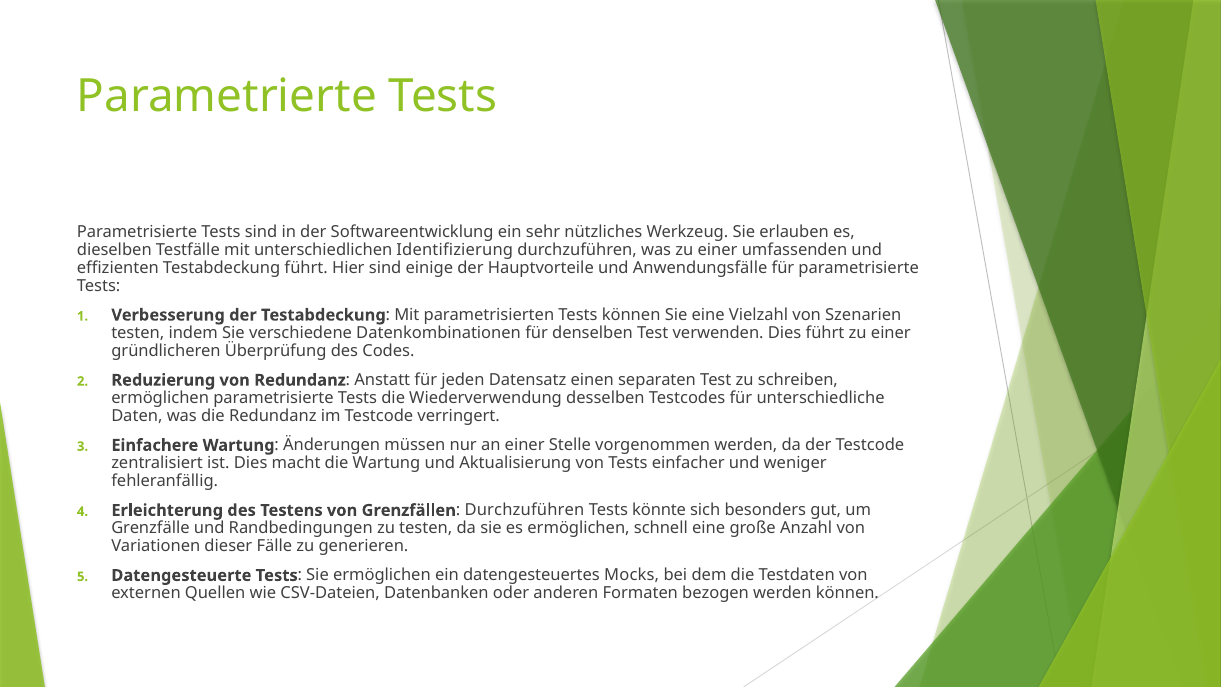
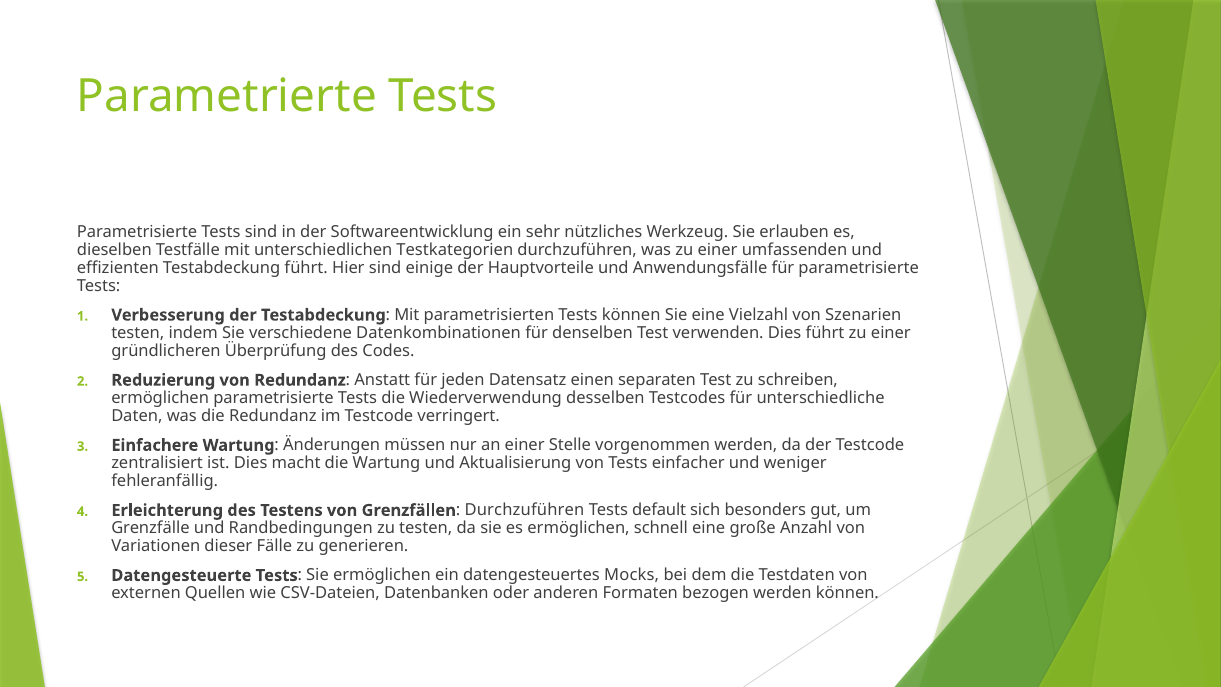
Identifizierung: Identifizierung -> Testkategorien
könnte: könnte -> default
